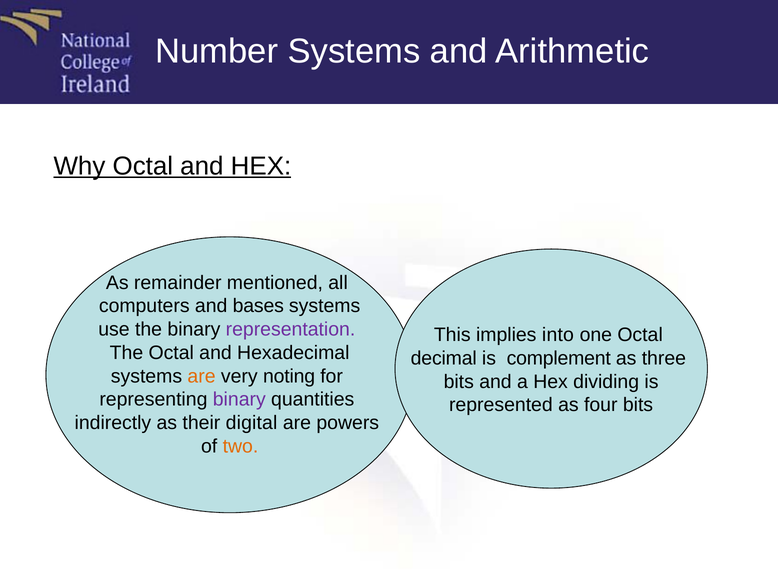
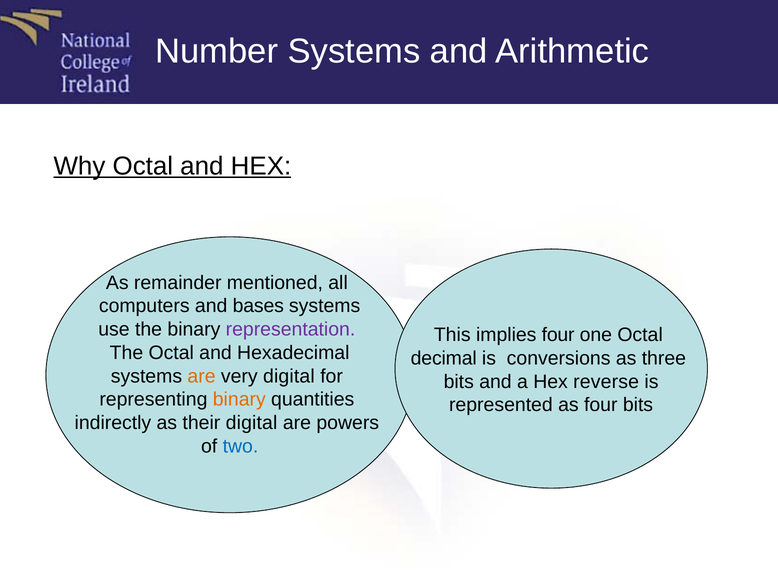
implies into: into -> four
complement: complement -> conversions
very noting: noting -> digital
dividing: dividing -> reverse
binary at (239, 399) colour: purple -> orange
two colour: orange -> blue
